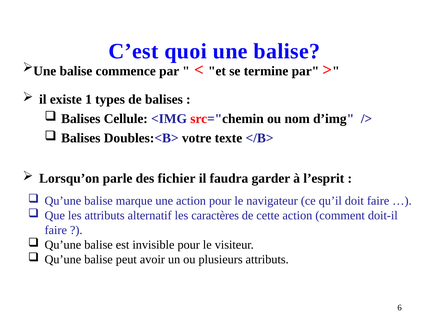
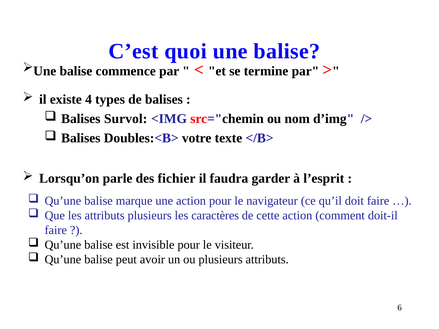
1: 1 -> 4
Cellule: Cellule -> Survol
attributs alternatif: alternatif -> plusieurs
